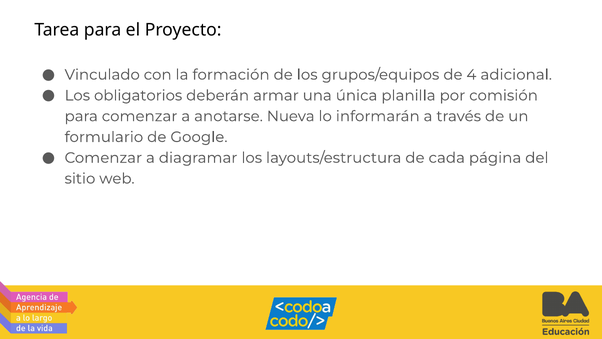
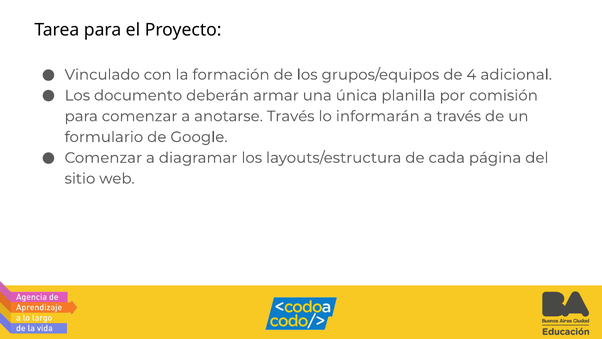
obligatorios: obligatorios -> documento
anotarse Nueva: Nueva -> Través
